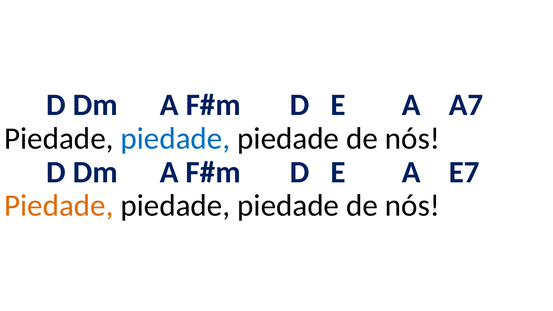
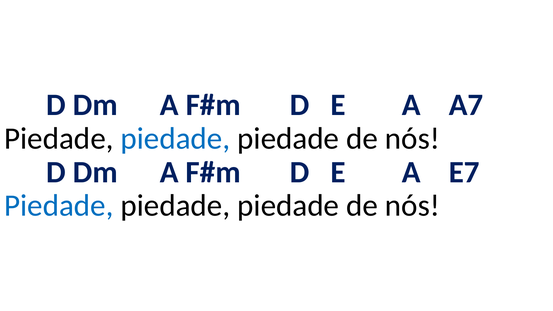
Piedade at (59, 206) colour: orange -> blue
